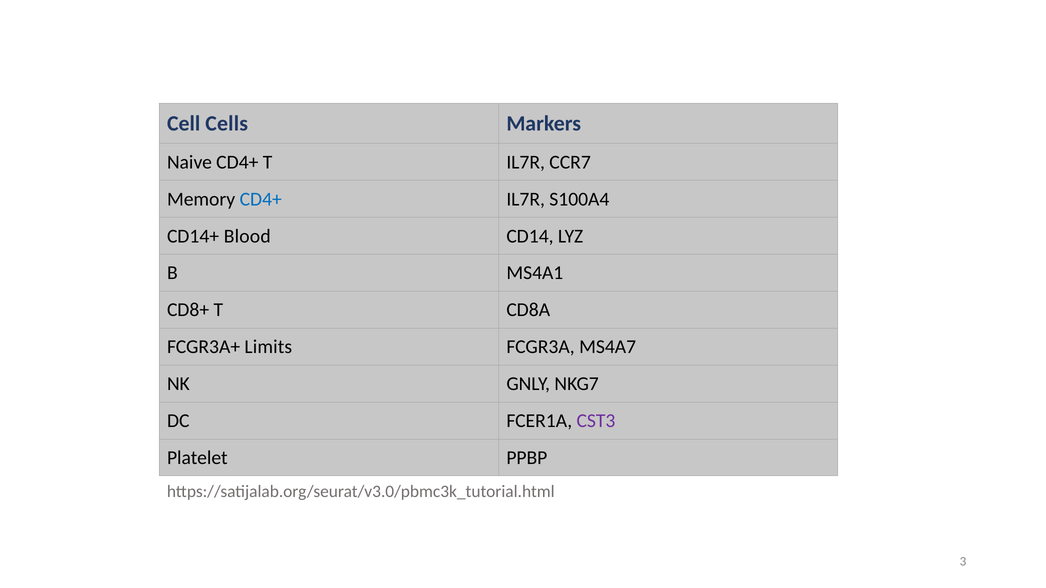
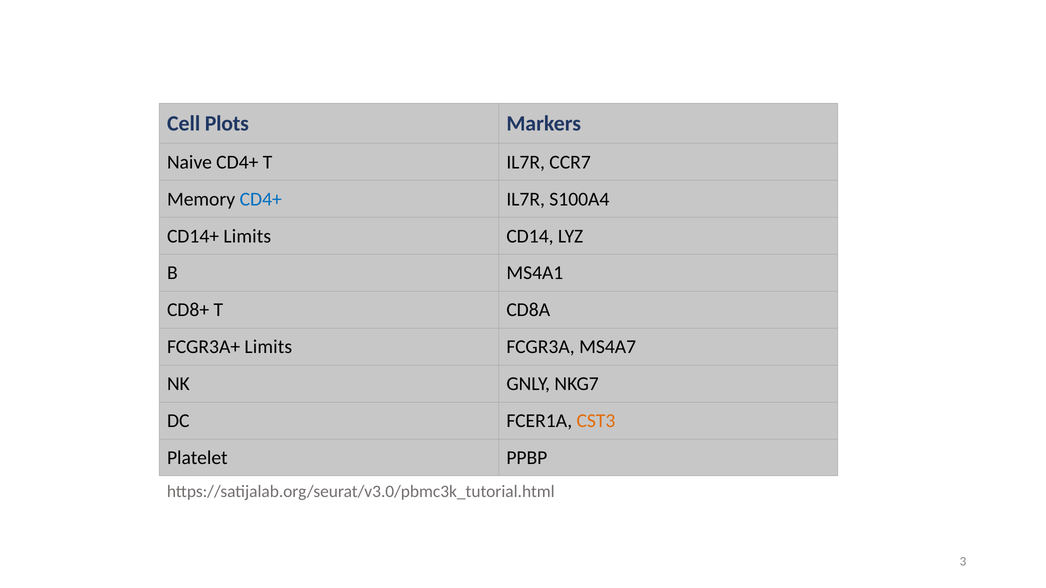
Cells: Cells -> Plots
CD14+ Blood: Blood -> Limits
CST3 colour: purple -> orange
